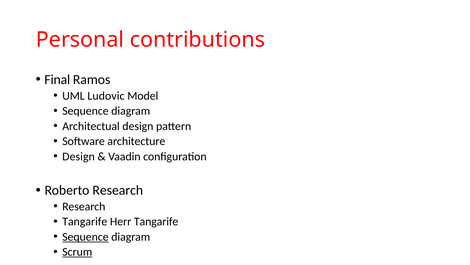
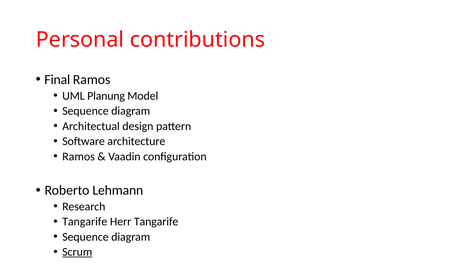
Ludovic: Ludovic -> Planung
Design at (79, 156): Design -> Ramos
Roberto Research: Research -> Lehmann
Sequence at (85, 236) underline: present -> none
